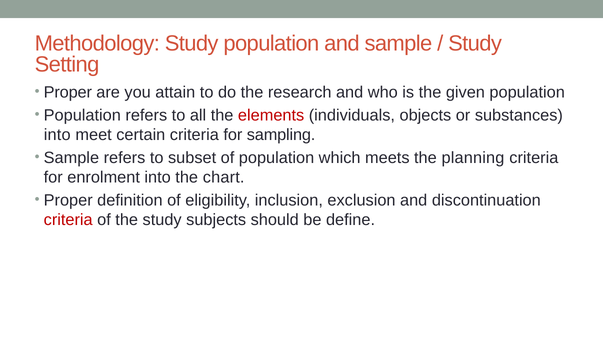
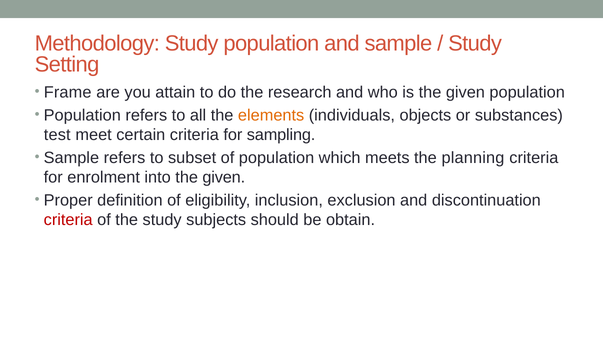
Proper at (68, 92): Proper -> Frame
elements colour: red -> orange
into at (57, 135): into -> test
into the chart: chart -> given
define: define -> obtain
